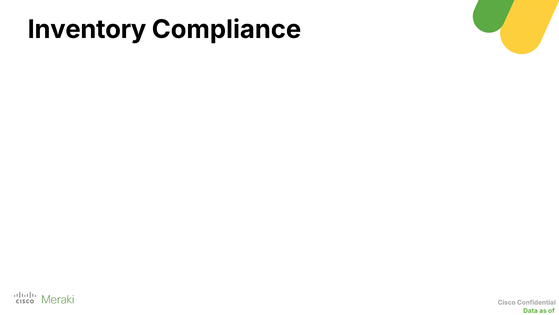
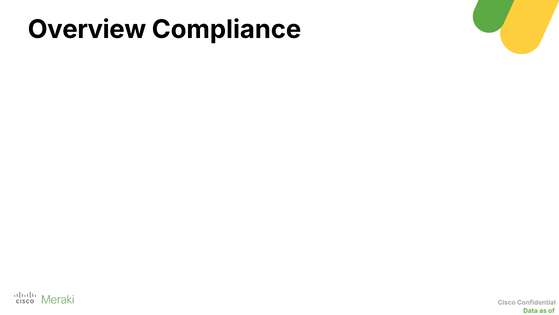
Inventory: Inventory -> Overview
